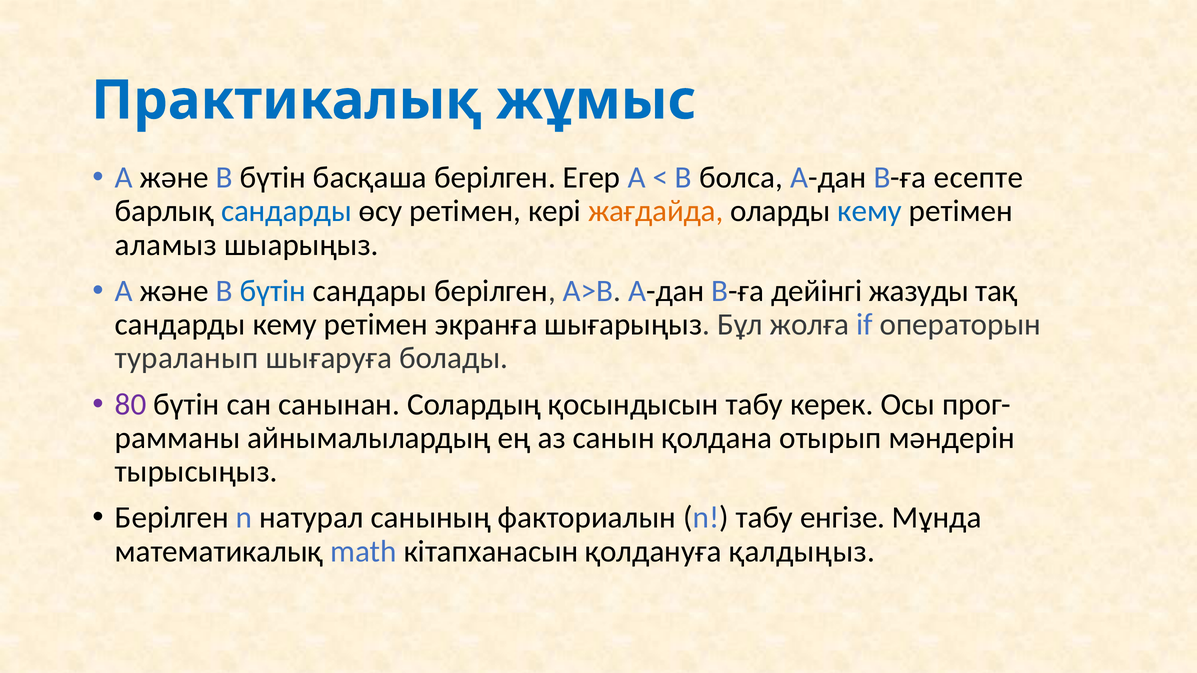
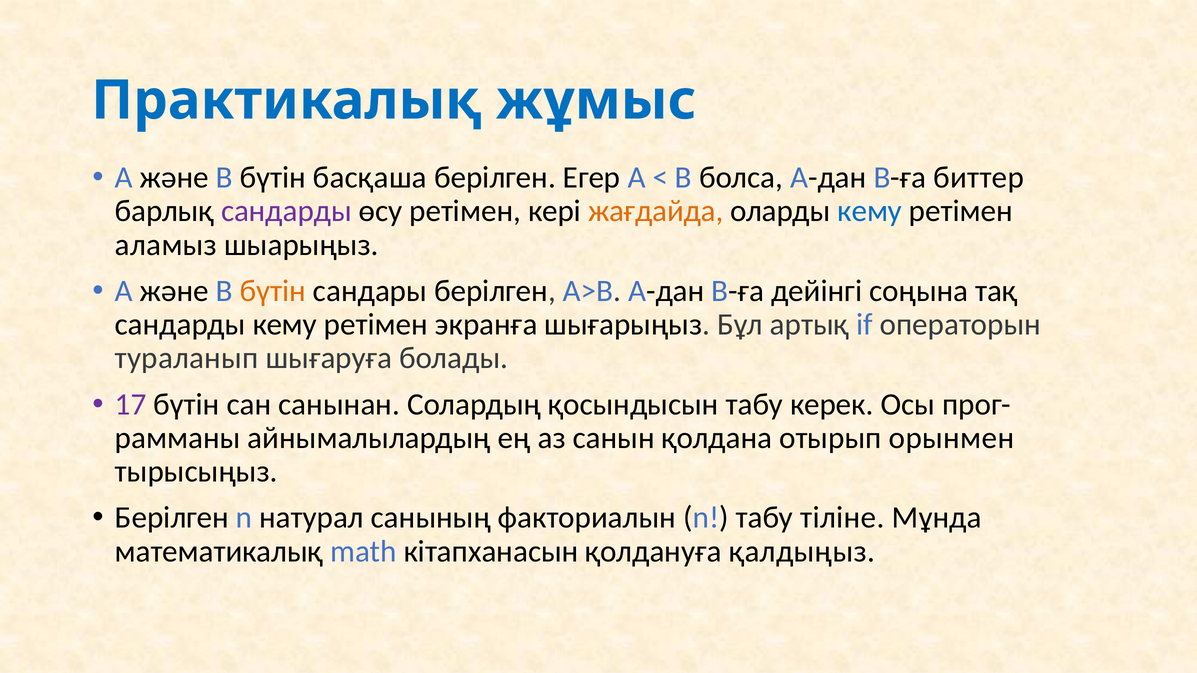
есепте: есепте -> биттер
сандарды at (286, 211) colour: blue -> purple
бүтін at (273, 291) colour: blue -> orange
жазуды: жазуды -> соңына
жолға: жолға -> артық
80: 80 -> 17
мәндерін: мәндерін -> орынмен
енгізе: енгізе -> тіліне
